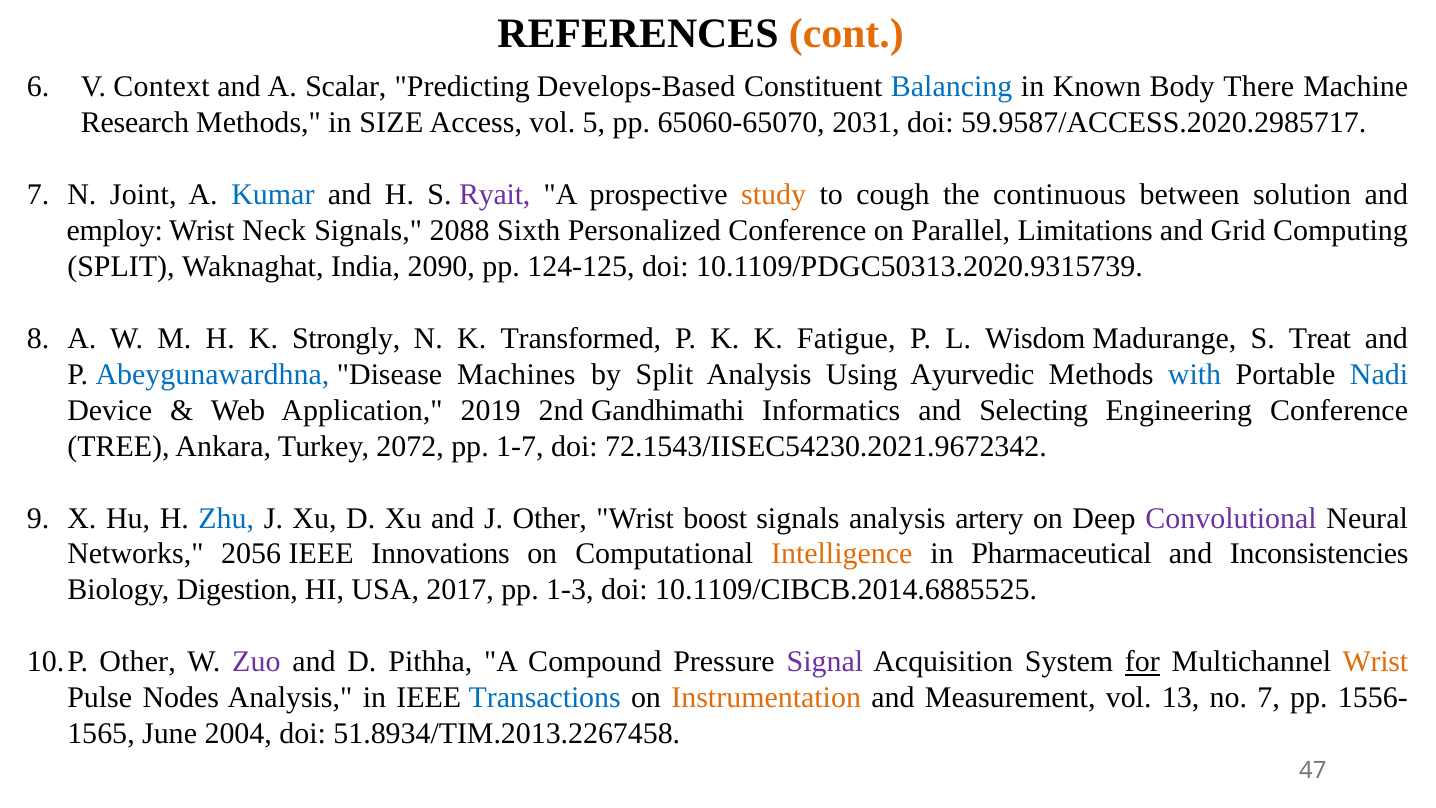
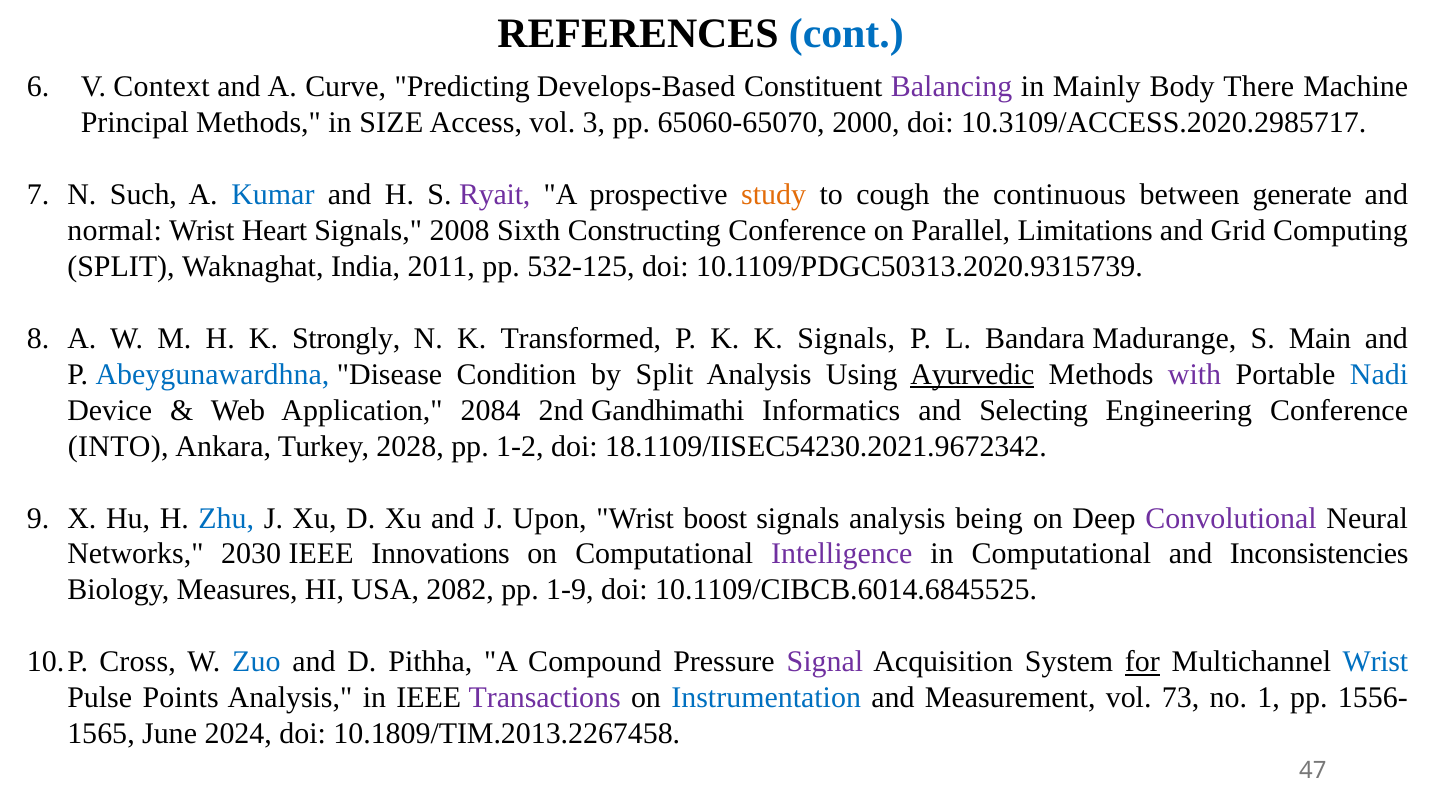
cont colour: orange -> blue
Scalar: Scalar -> Curve
Balancing colour: blue -> purple
Known: Known -> Mainly
Research: Research -> Principal
5: 5 -> 3
2031: 2031 -> 2000
59.9587/ACCESS.2020.2985717: 59.9587/ACCESS.2020.2985717 -> 10.3109/ACCESS.2020.2985717
Joint: Joint -> Such
solution: solution -> generate
employ: employ -> normal
Neck: Neck -> Heart
2088: 2088 -> 2008
Personalized: Personalized -> Constructing
2090: 2090 -> 2011
124-125: 124-125 -> 532-125
K Fatigue: Fatigue -> Signals
Wisdom: Wisdom -> Bandara
Treat: Treat -> Main
Machines: Machines -> Condition
Ayurvedic underline: none -> present
with colour: blue -> purple
2019: 2019 -> 2084
TREE: TREE -> INTO
2072: 2072 -> 2028
1-7: 1-7 -> 1-2
72.1543/IISEC54230.2021.9672342: 72.1543/IISEC54230.2021.9672342 -> 18.1109/IISEC54230.2021.9672342
J Other: Other -> Upon
artery: artery -> being
2056: 2056 -> 2030
Intelligence colour: orange -> purple
in Pharmaceutical: Pharmaceutical -> Computational
Digestion: Digestion -> Measures
2017: 2017 -> 2082
1-3: 1-3 -> 1-9
10.1109/CIBCB.2014.6885525: 10.1109/CIBCB.2014.6885525 -> 10.1109/CIBCB.6014.6845525
Other at (138, 662): Other -> Cross
Zuo colour: purple -> blue
Wrist at (1375, 662) colour: orange -> blue
Nodes: Nodes -> Points
Transactions colour: blue -> purple
Instrumentation colour: orange -> blue
13: 13 -> 73
no 7: 7 -> 1
2004: 2004 -> 2024
51.8934/TIM.2013.2267458: 51.8934/TIM.2013.2267458 -> 10.1809/TIM.2013.2267458
